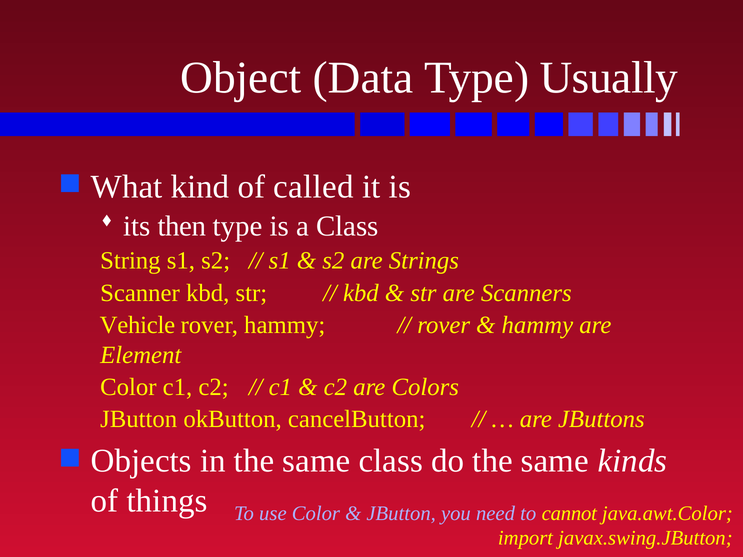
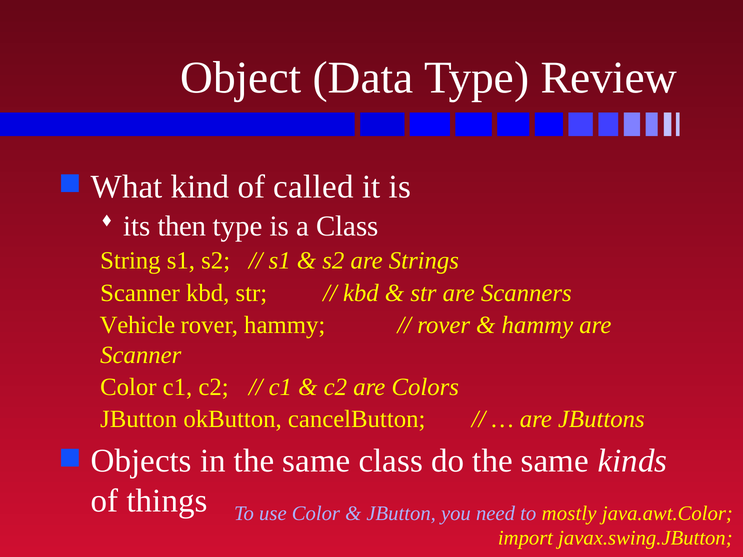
Usually: Usually -> Review
Element at (141, 355): Element -> Scanner
cannot: cannot -> mostly
